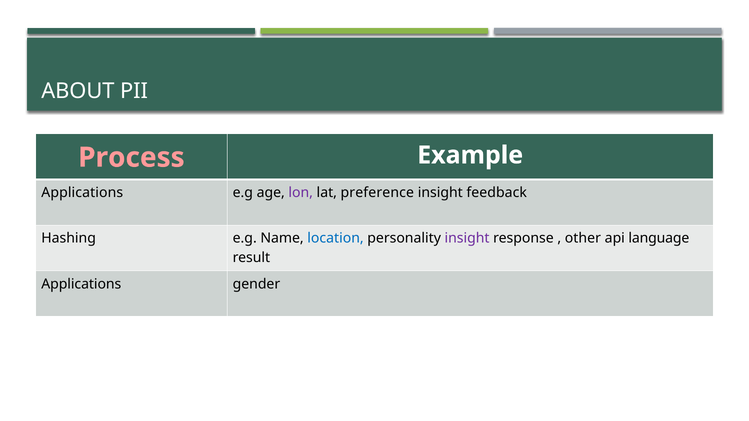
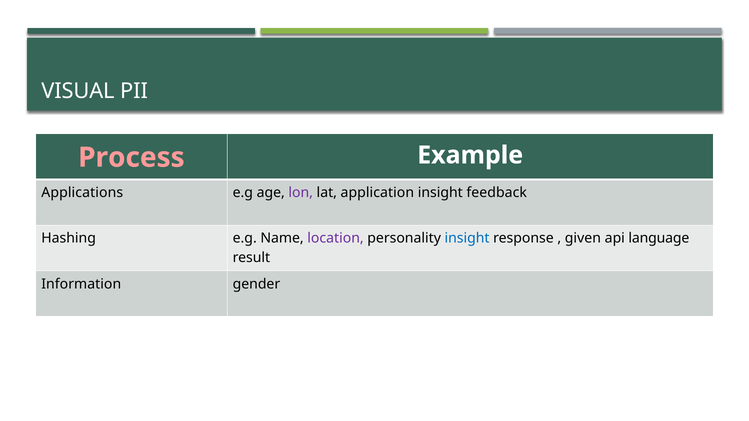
ABOUT: ABOUT -> VISUAL
preference: preference -> application
location colour: blue -> purple
insight at (467, 238) colour: purple -> blue
other: other -> given
Applications at (81, 284): Applications -> Information
